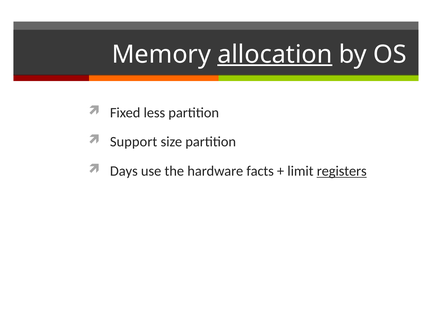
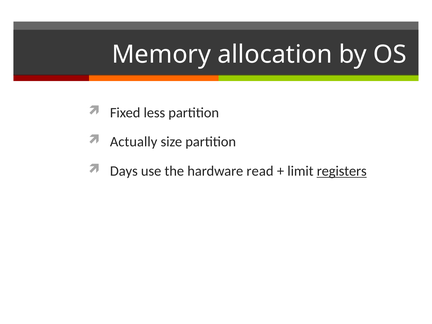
allocation underline: present -> none
Support: Support -> Actually
facts: facts -> read
